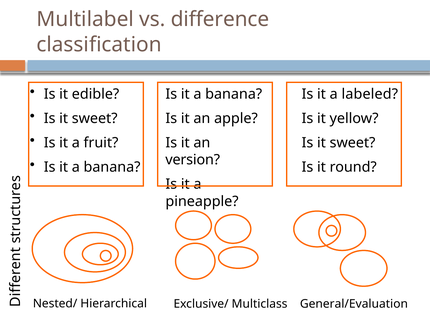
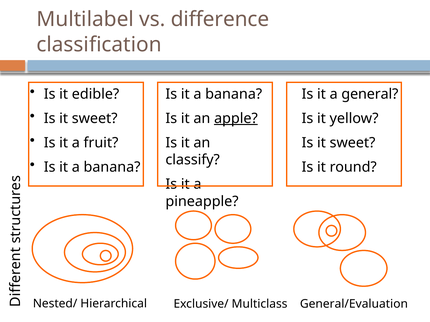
labeled: labeled -> general
apple underline: none -> present
version: version -> classify
